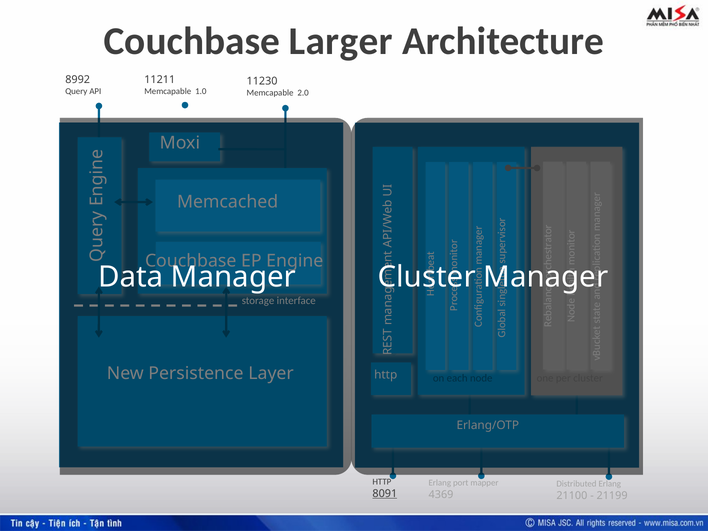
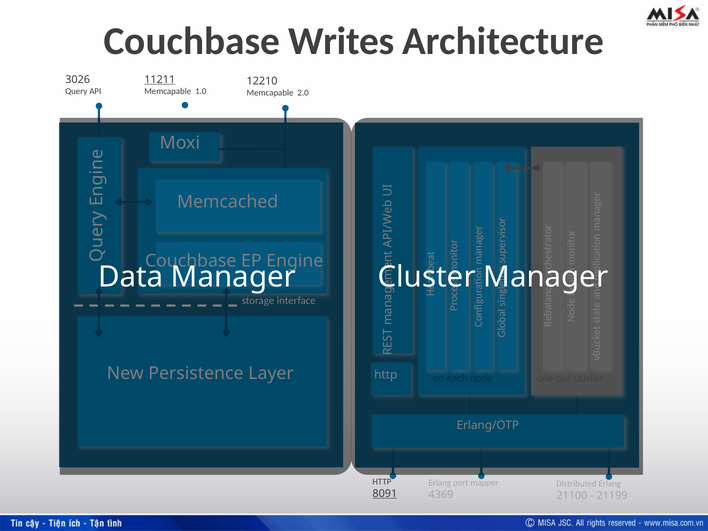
Larger: Larger -> Writes
11211 underline: none -> present
8992: 8992 -> 3026
11230: 11230 -> 12210
